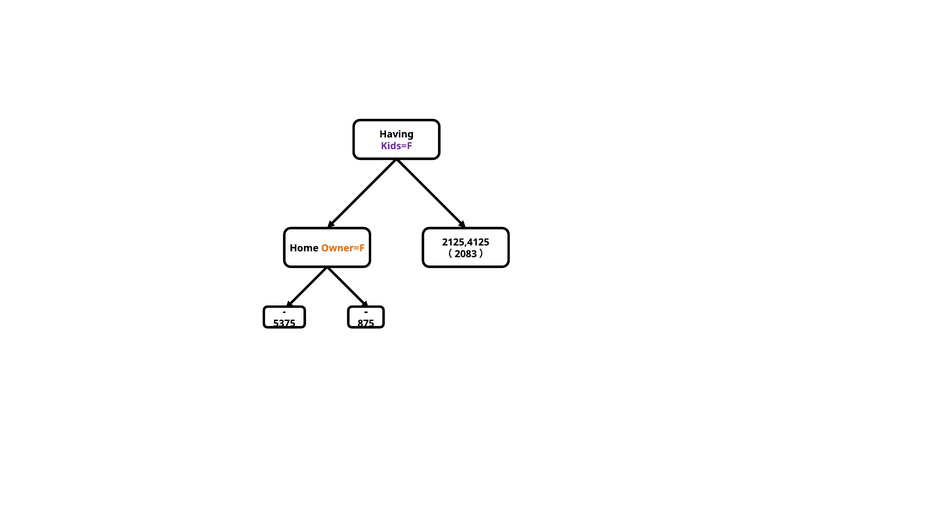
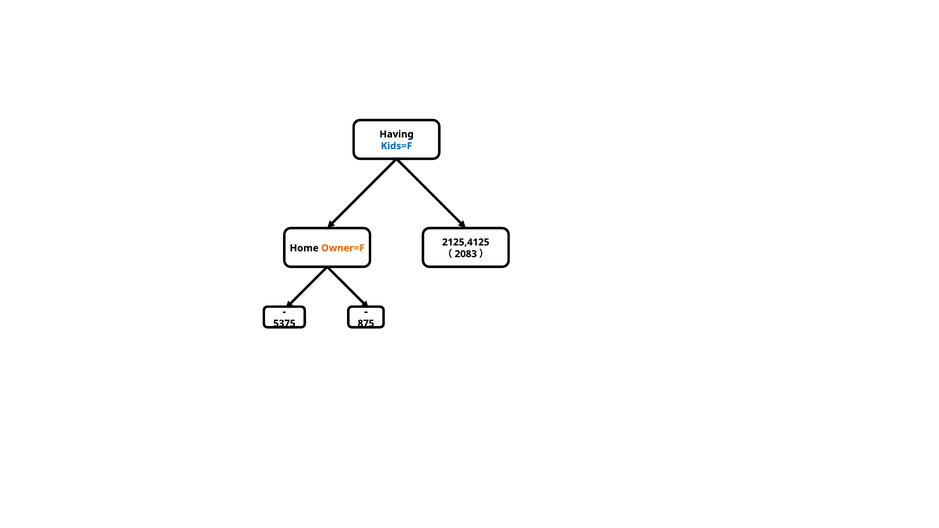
Kids=F colour: purple -> blue
